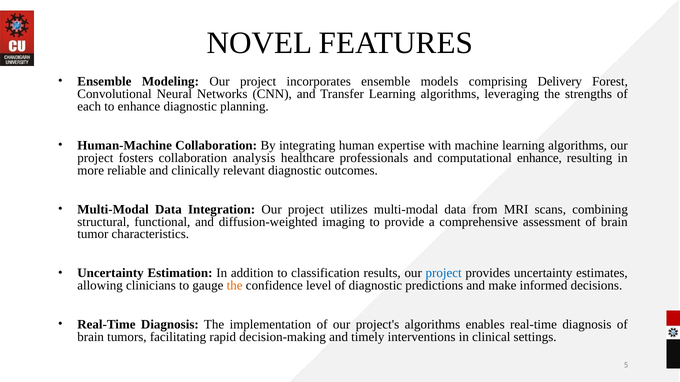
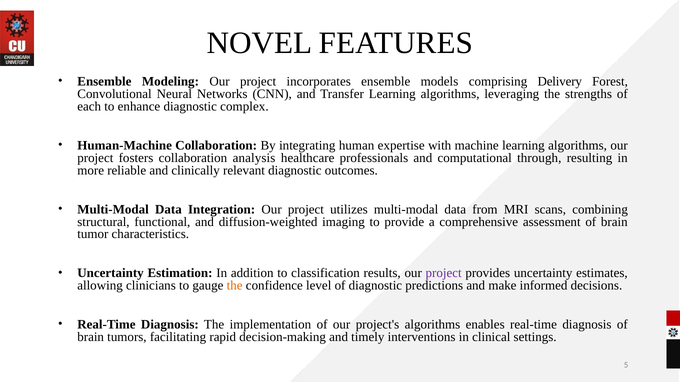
planning: planning -> complex
computational enhance: enhance -> through
project at (444, 274) colour: blue -> purple
